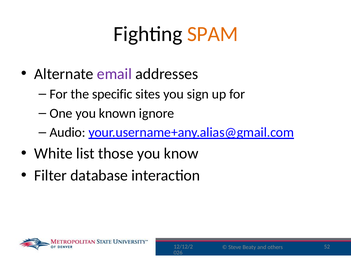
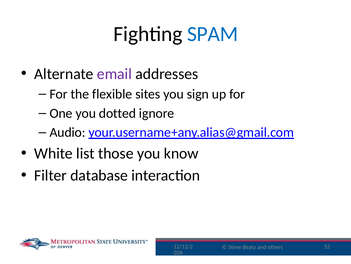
SPAM colour: orange -> blue
specific: specific -> flexible
known: known -> dotted
